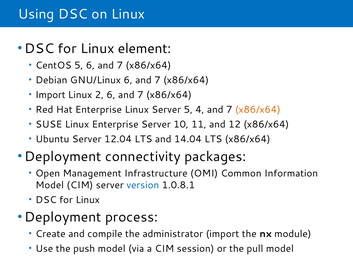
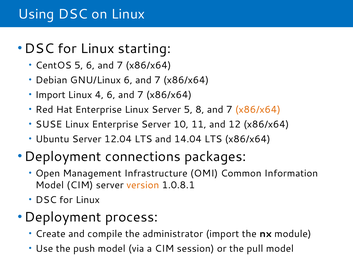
element: element -> starting
2: 2 -> 4
4: 4 -> 8
connectivity: connectivity -> connections
version colour: blue -> orange
